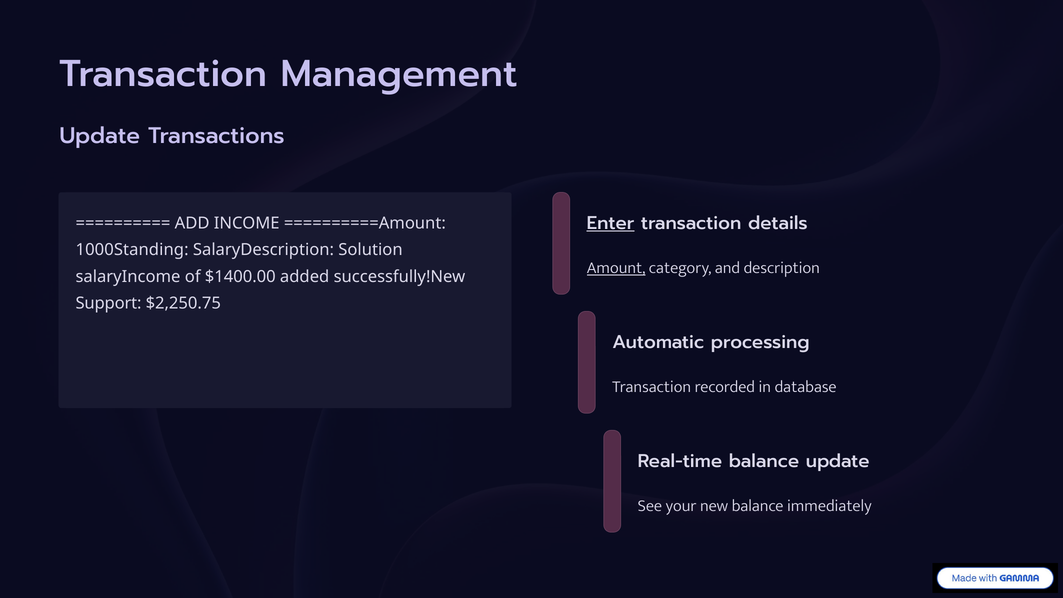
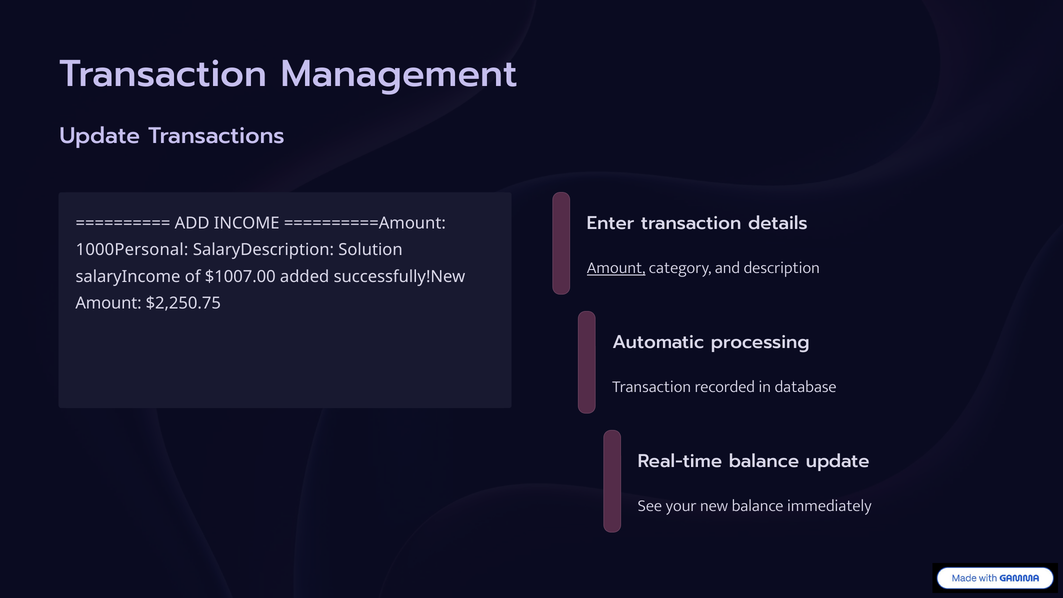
Enter underline: present -> none
1000Standing: 1000Standing -> 1000Personal
$1400.00: $1400.00 -> $1007.00
Support at (109, 303): Support -> Amount
